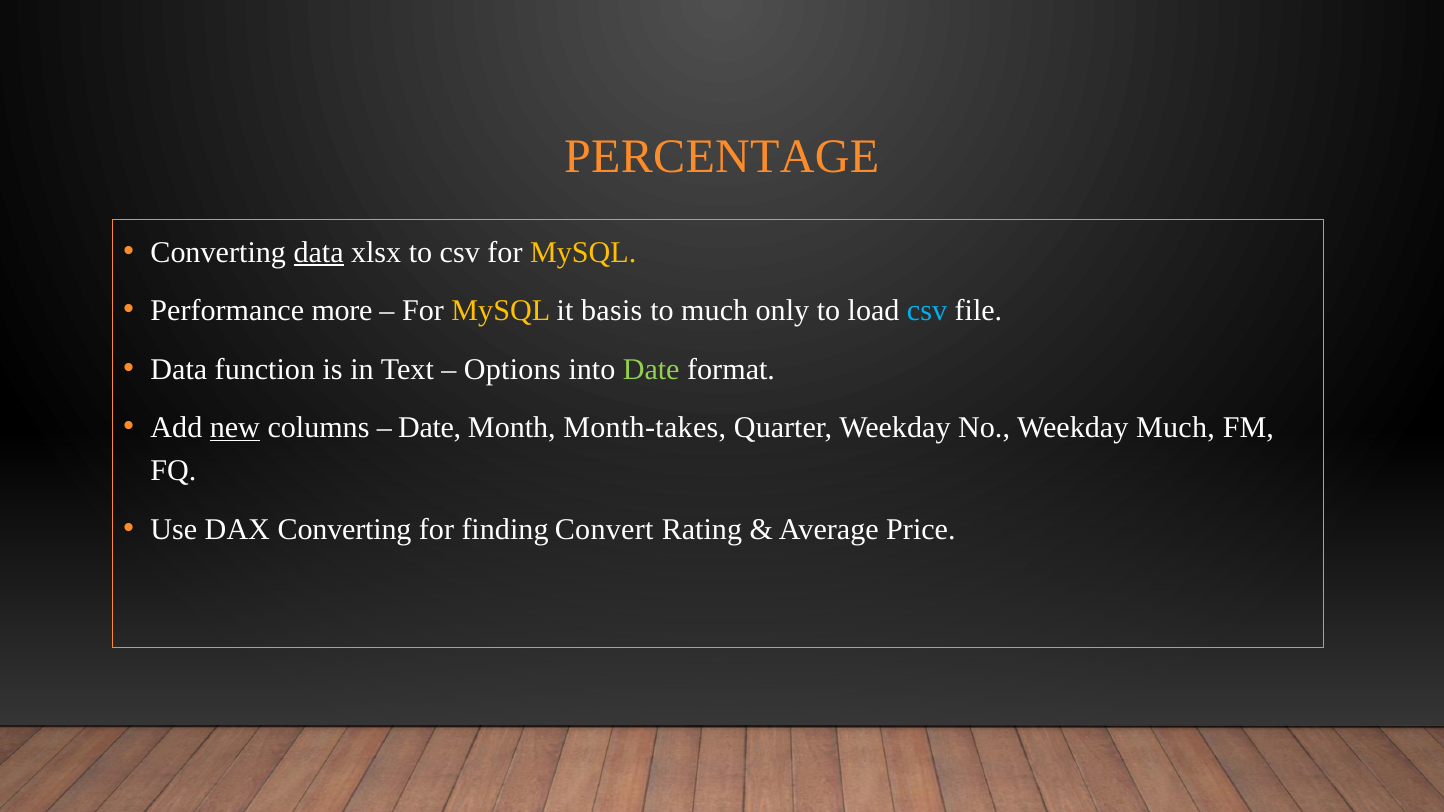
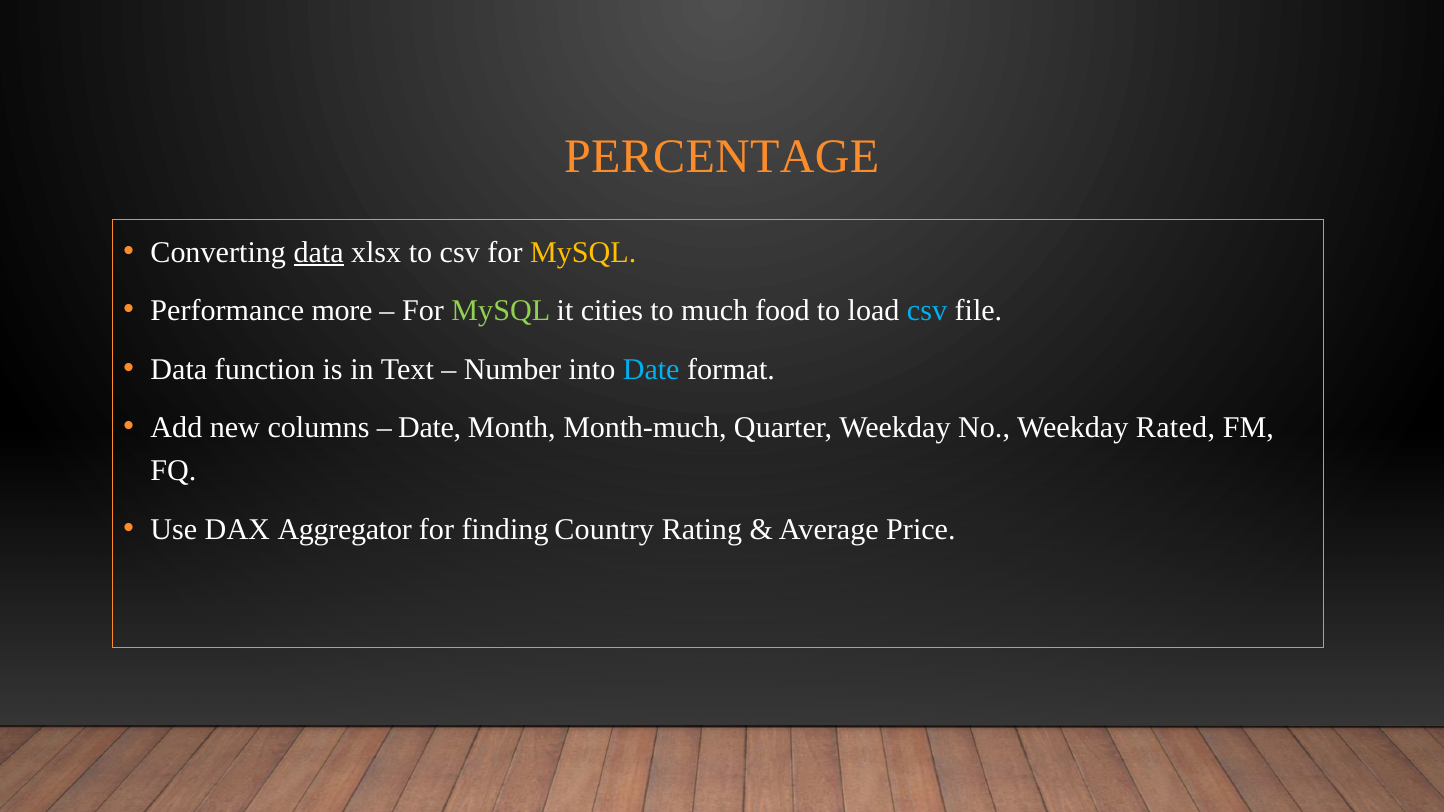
MySQL at (501, 311) colour: yellow -> light green
basis: basis -> cities
only: only -> food
Options: Options -> Number
Date at (651, 369) colour: light green -> light blue
new underline: present -> none
Month-takes: Month-takes -> Month-much
Weekday Much: Much -> Rated
DAX Converting: Converting -> Aggregator
Convert: Convert -> Country
